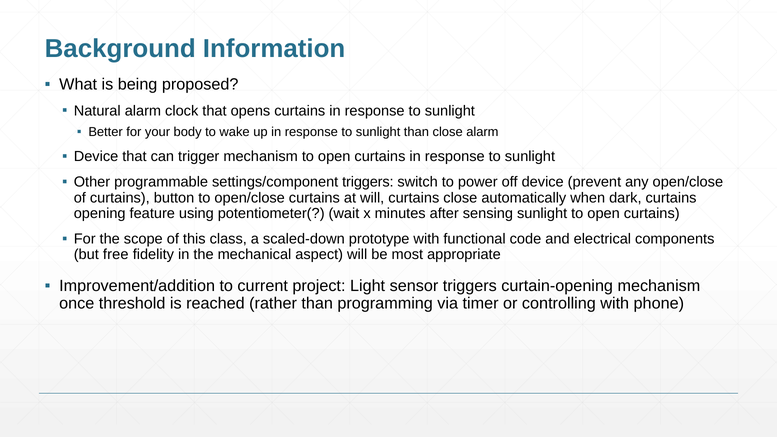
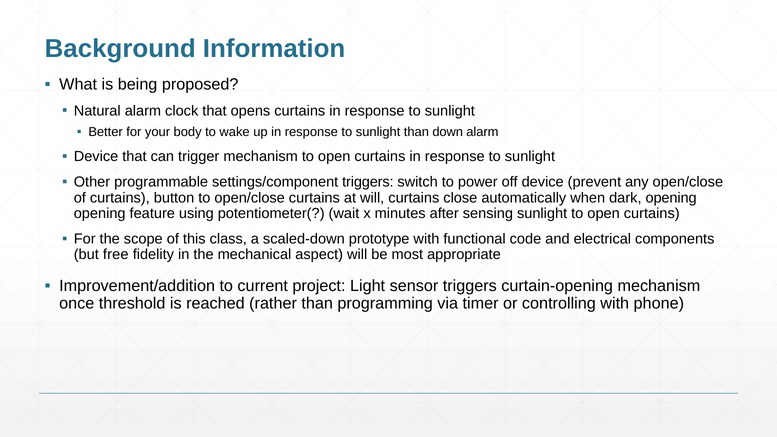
than close: close -> down
dark curtains: curtains -> opening
